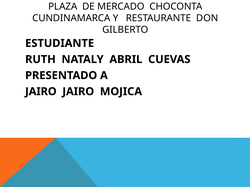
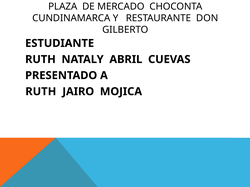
JAIRO at (41, 92): JAIRO -> RUTH
